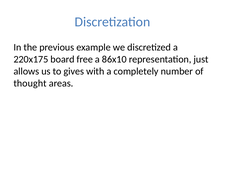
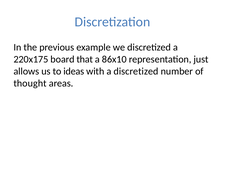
free: free -> that
gives: gives -> ideas
a completely: completely -> discretized
